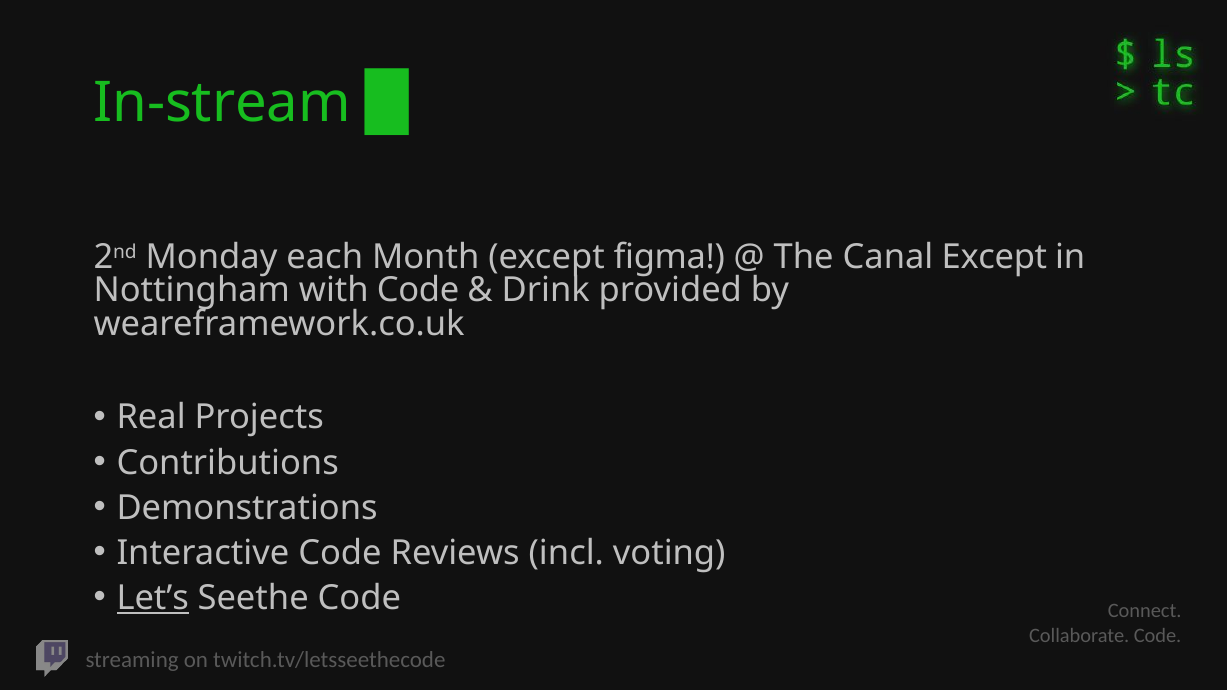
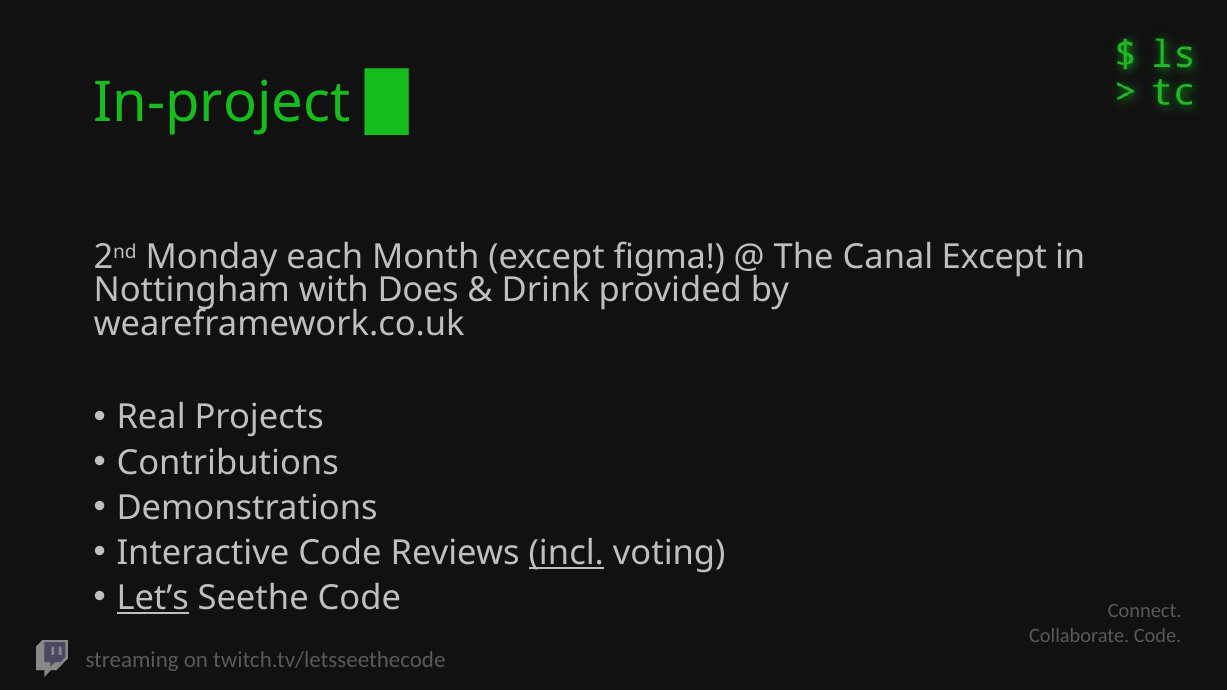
In-stream: In-stream -> In-project
with Code: Code -> Does
incl underline: none -> present
